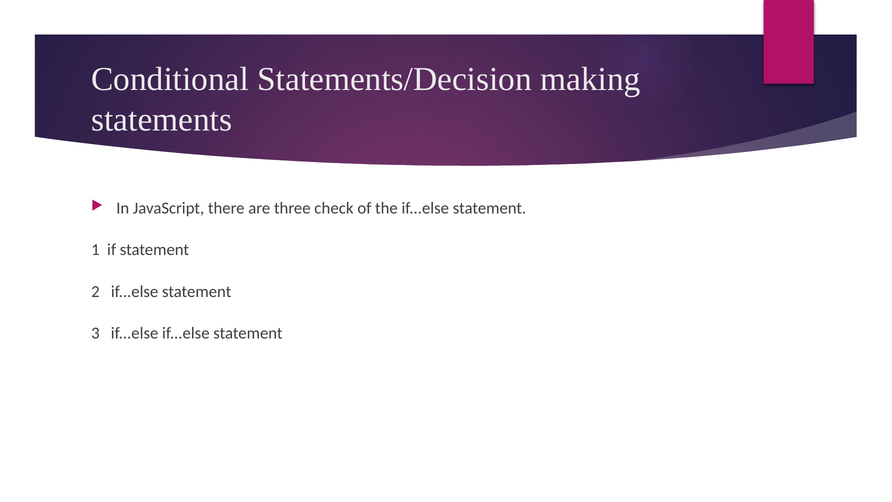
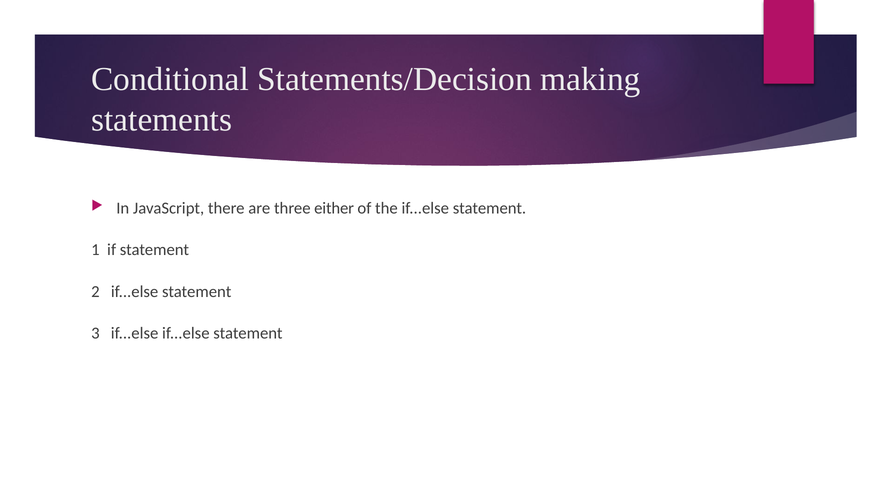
check: check -> either
